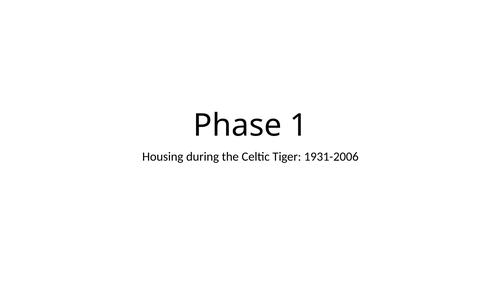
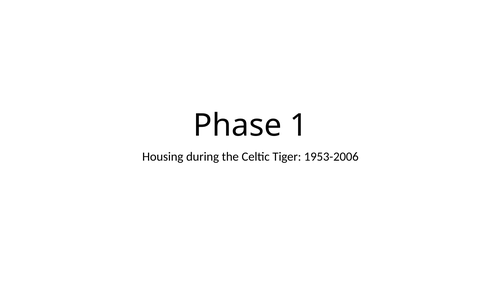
1931-2006: 1931-2006 -> 1953-2006
